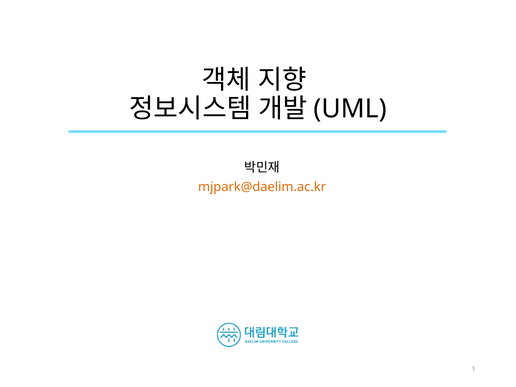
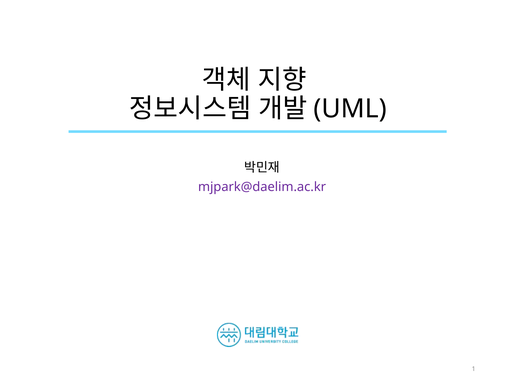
mjpark@daelim.ac.kr colour: orange -> purple
